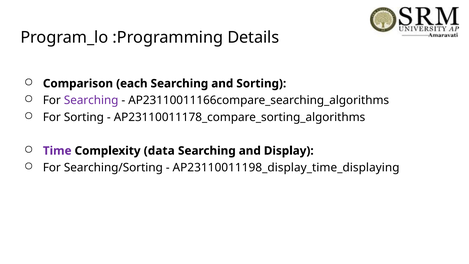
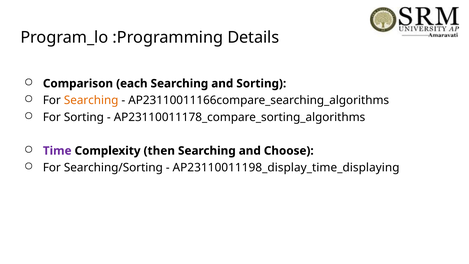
Searching at (91, 100) colour: purple -> orange
data: data -> then
Display: Display -> Choose
